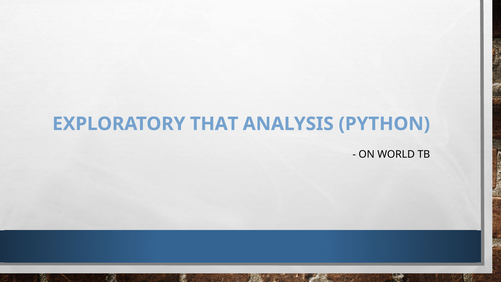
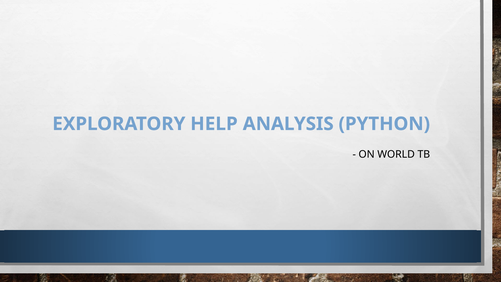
THAT: THAT -> HELP
